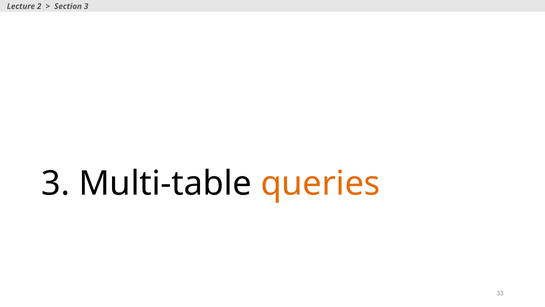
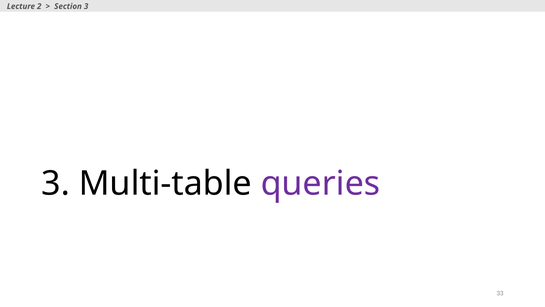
queries colour: orange -> purple
